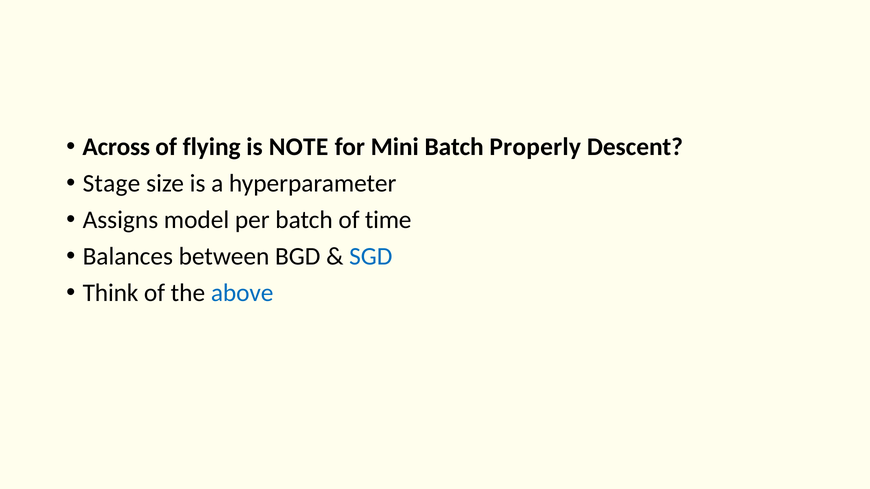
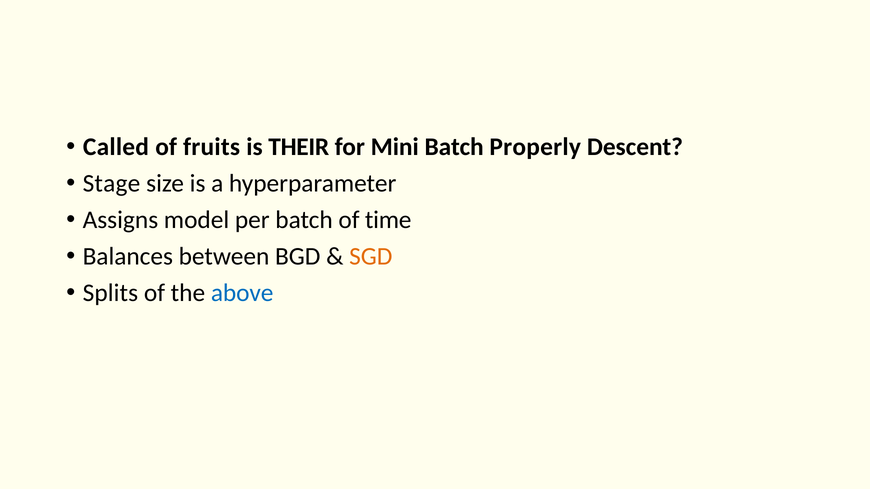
Across: Across -> Called
flying: flying -> fruits
NOTE: NOTE -> THEIR
SGD colour: blue -> orange
Think: Think -> Splits
